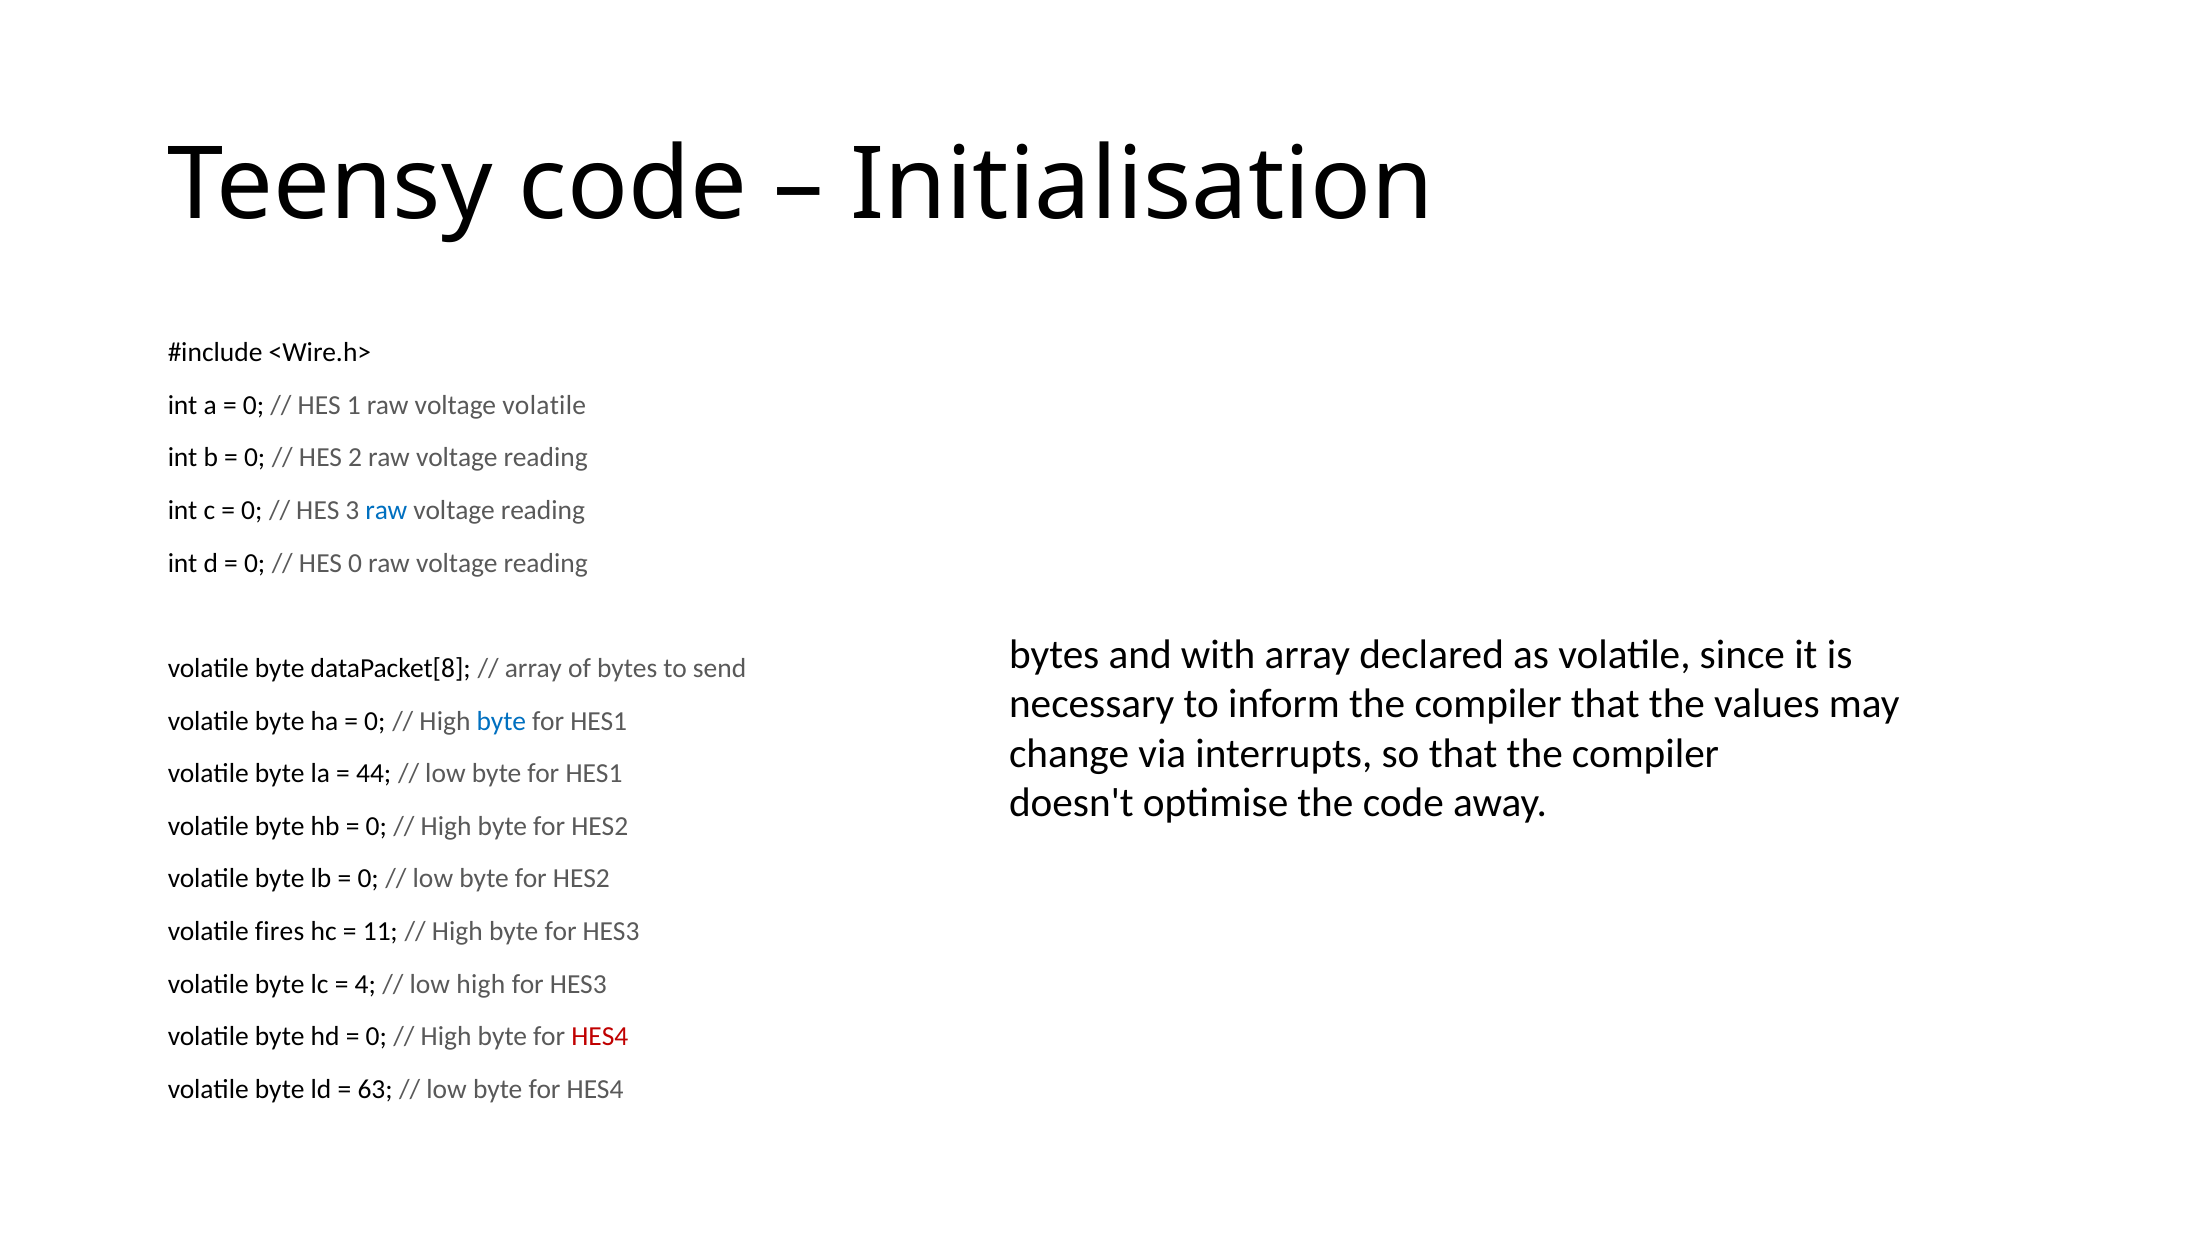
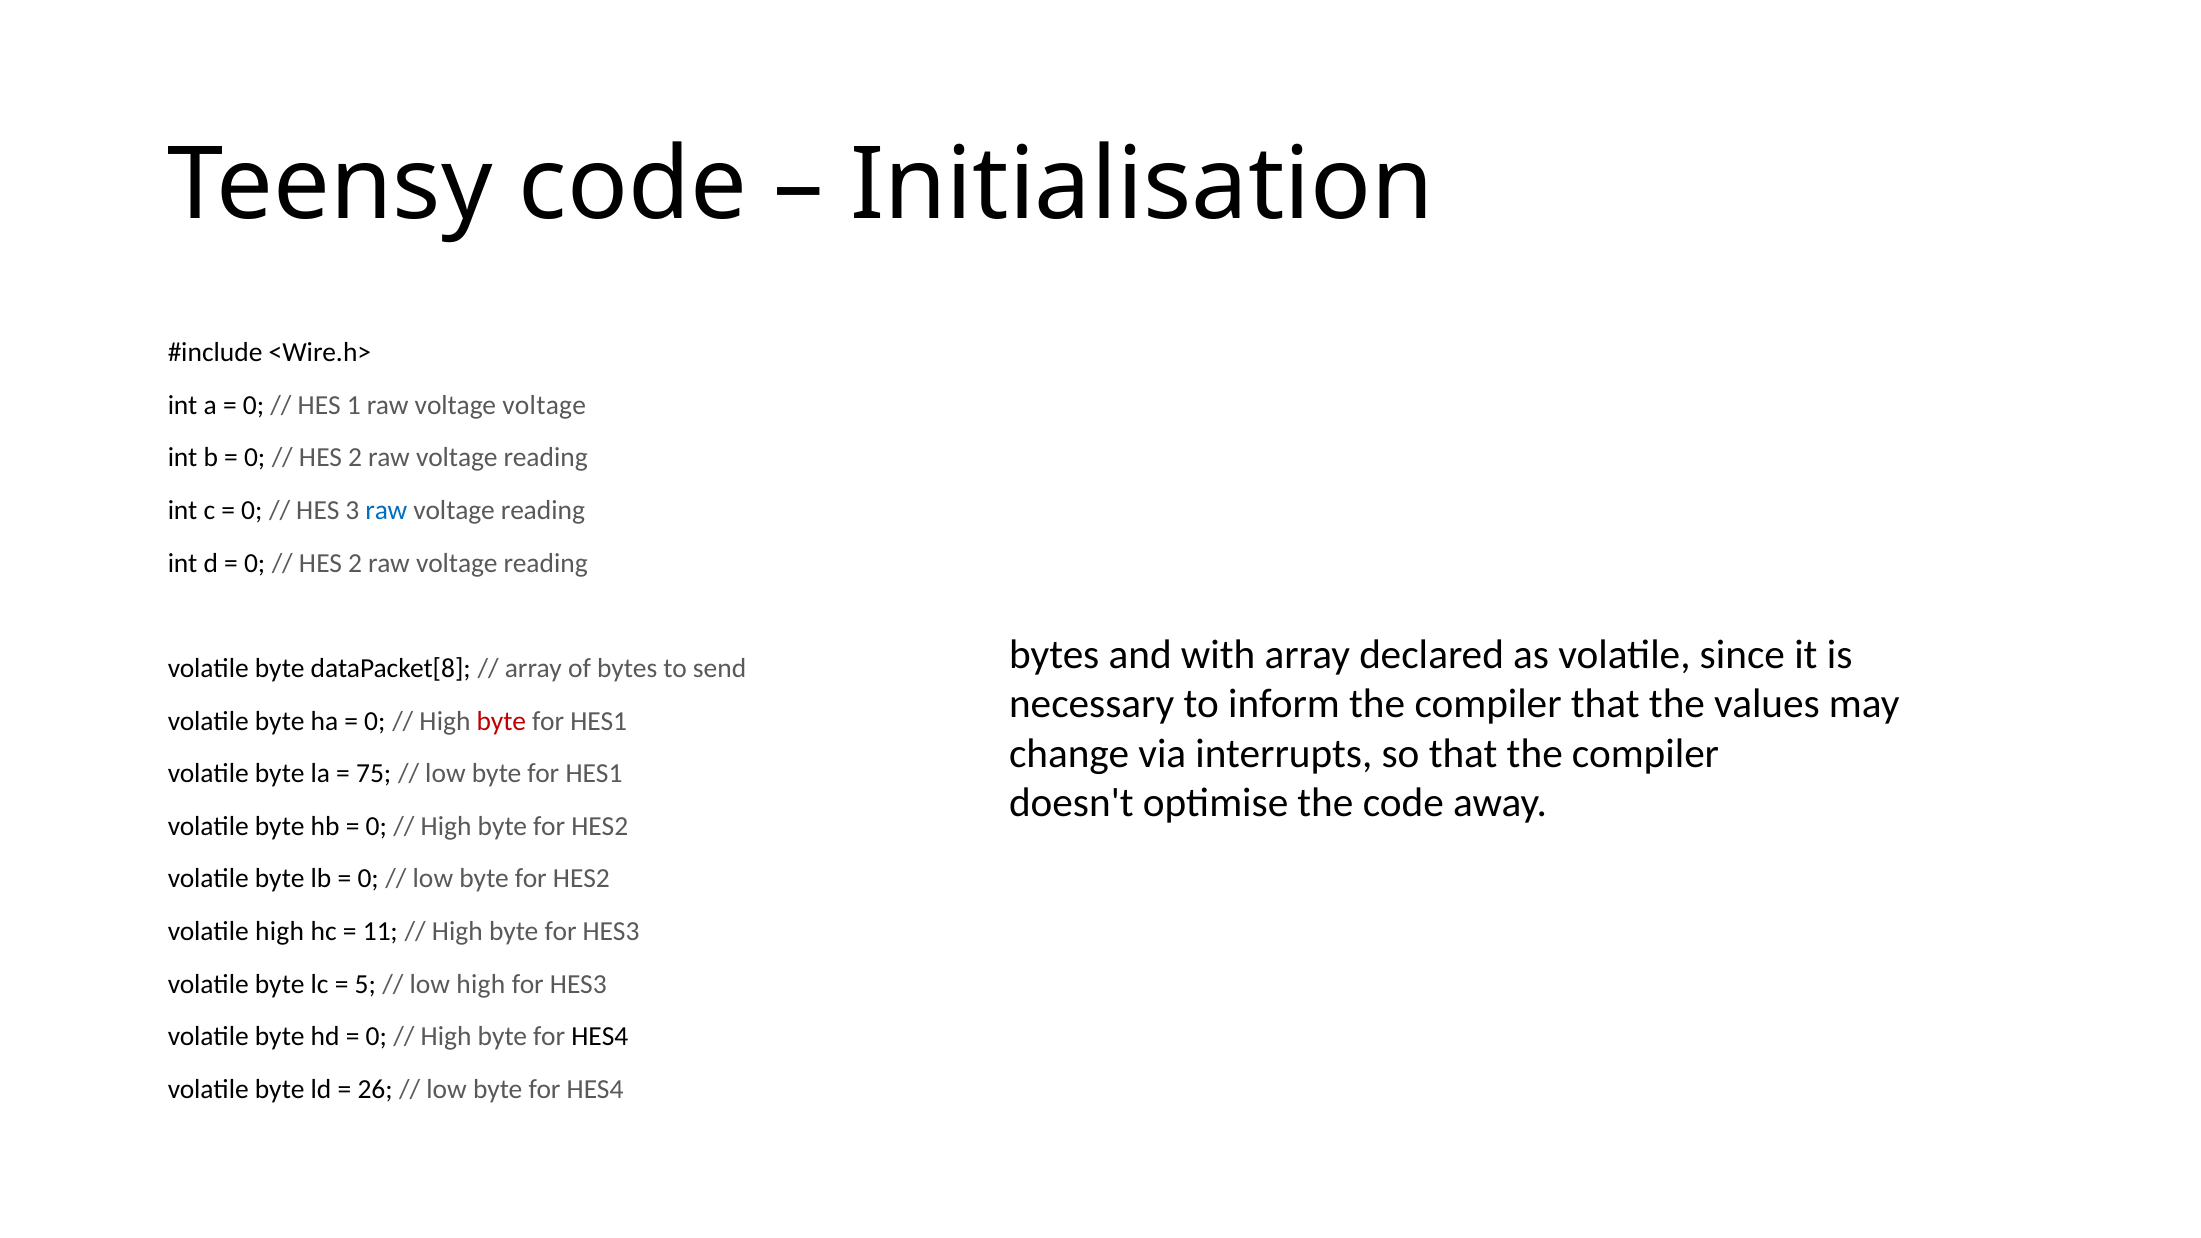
voltage volatile: volatile -> voltage
0 at (355, 563): 0 -> 2
byte at (501, 721) colour: blue -> red
44: 44 -> 75
volatile fires: fires -> high
4: 4 -> 5
HES4 at (600, 1037) colour: red -> black
63: 63 -> 26
